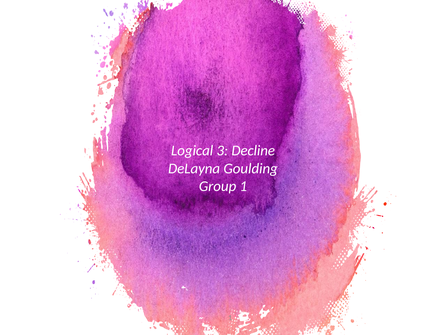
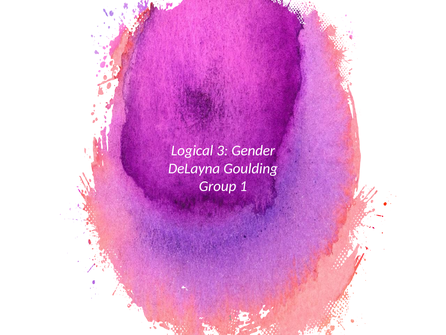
Decline: Decline -> Gender
